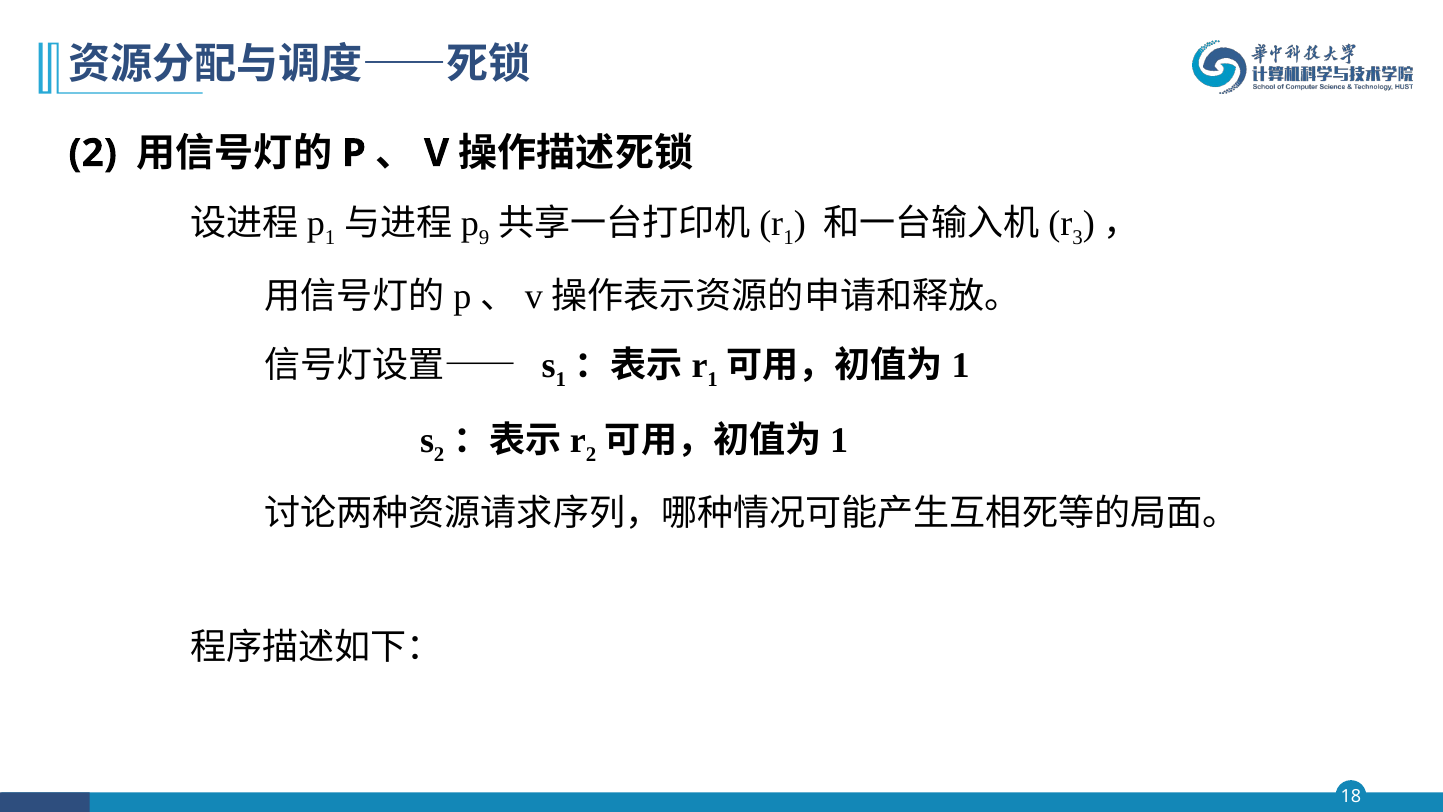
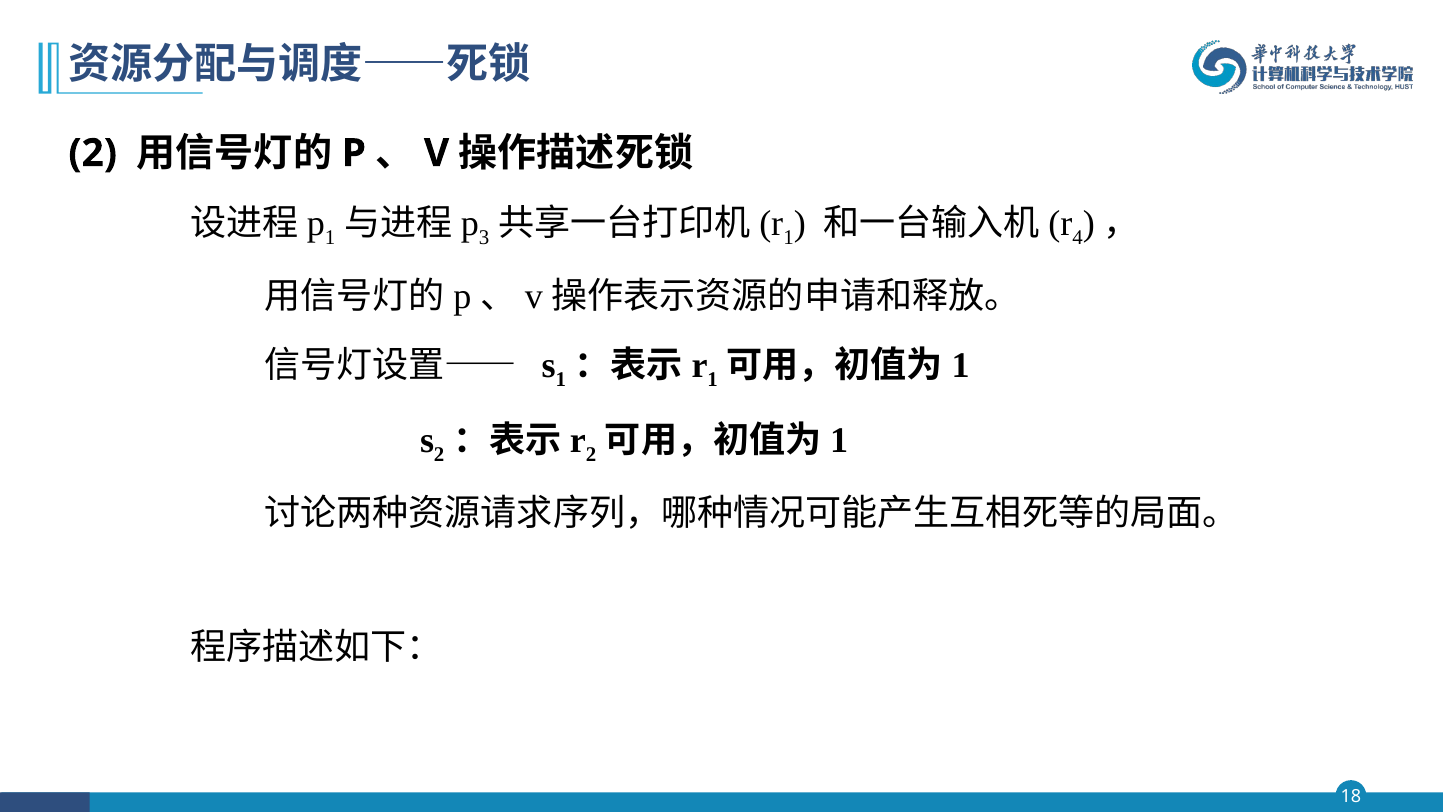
9: 9 -> 3
3: 3 -> 4
